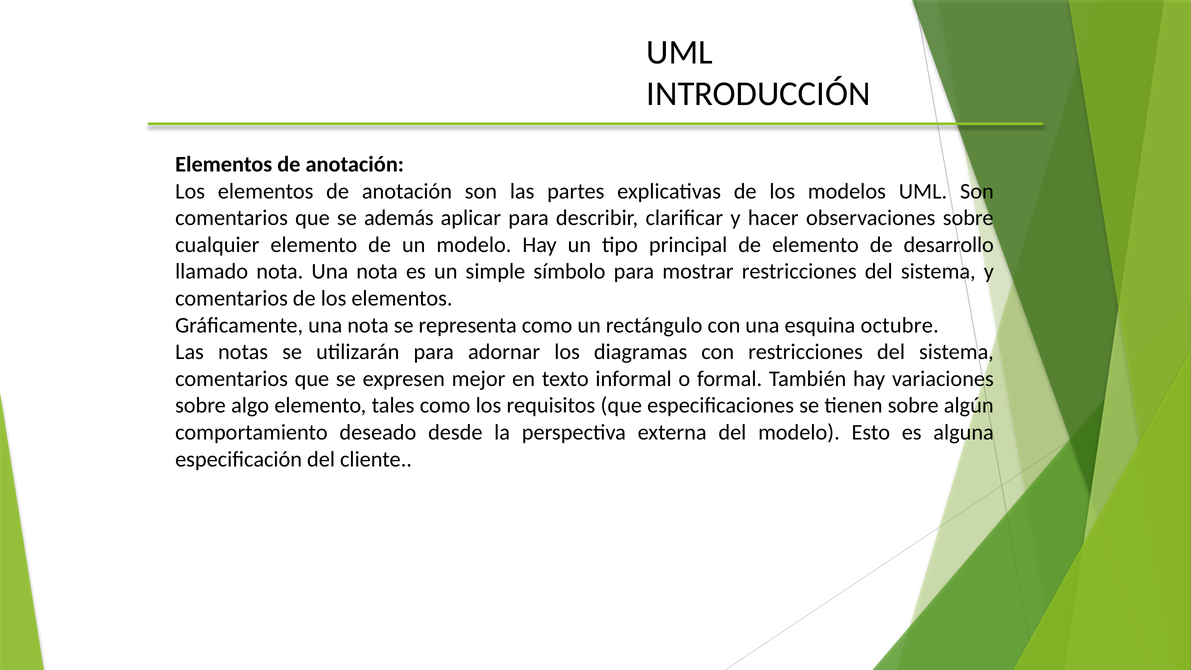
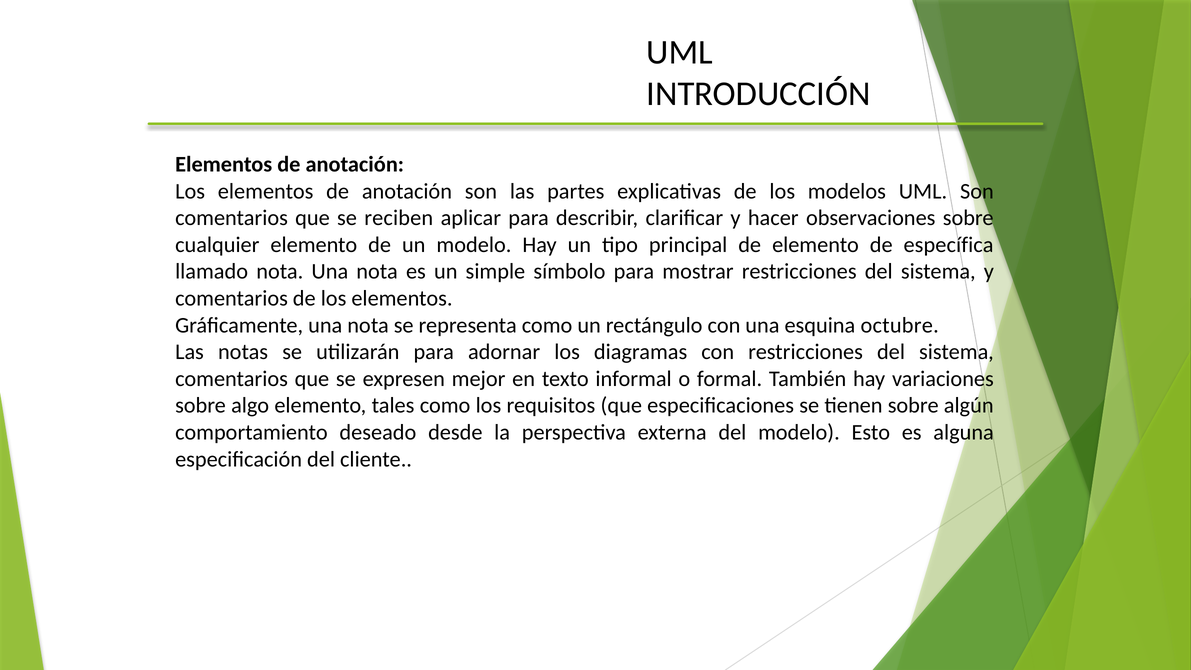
además: además -> reciben
desarrollo: desarrollo -> específica
